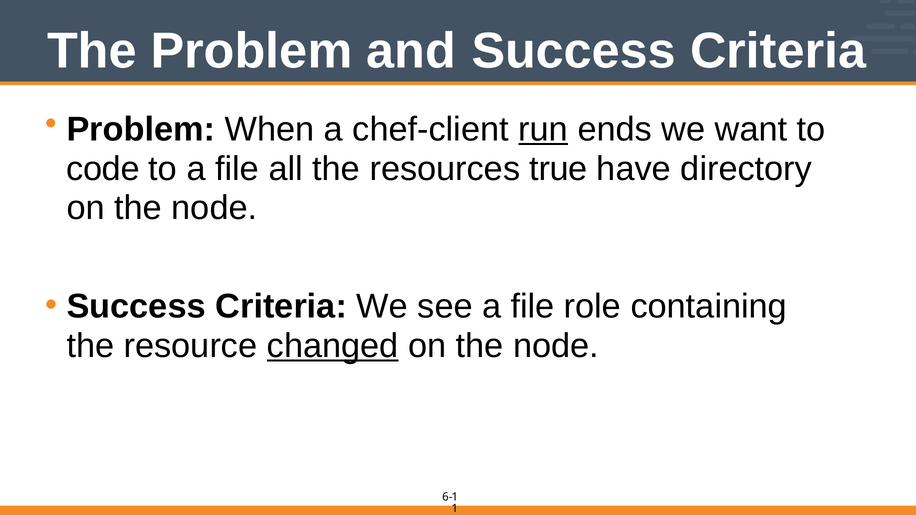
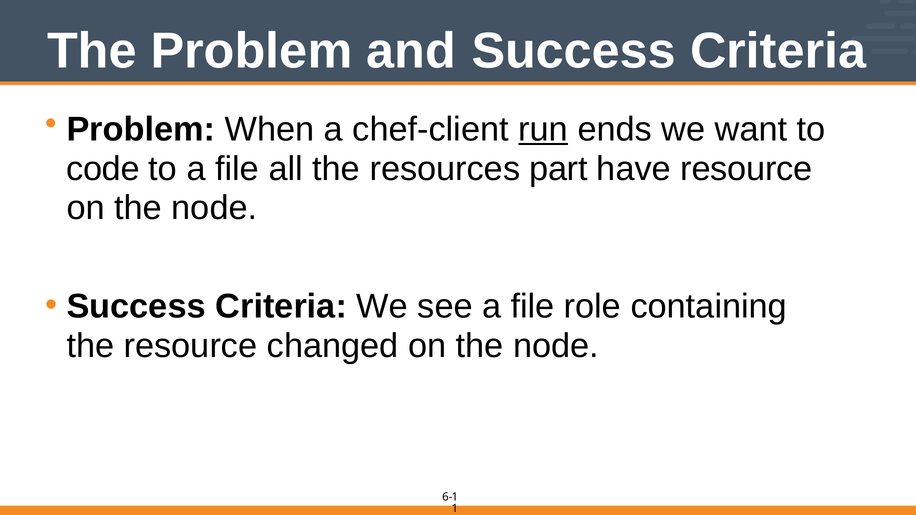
true: true -> part
have directory: directory -> resource
changed underline: present -> none
